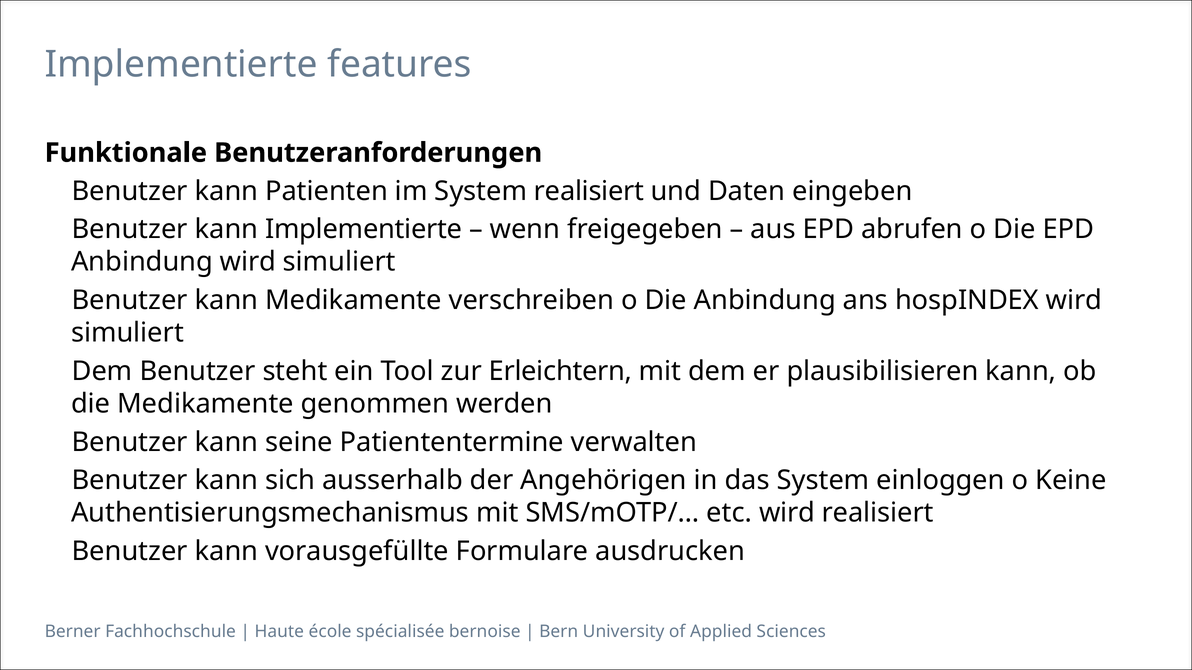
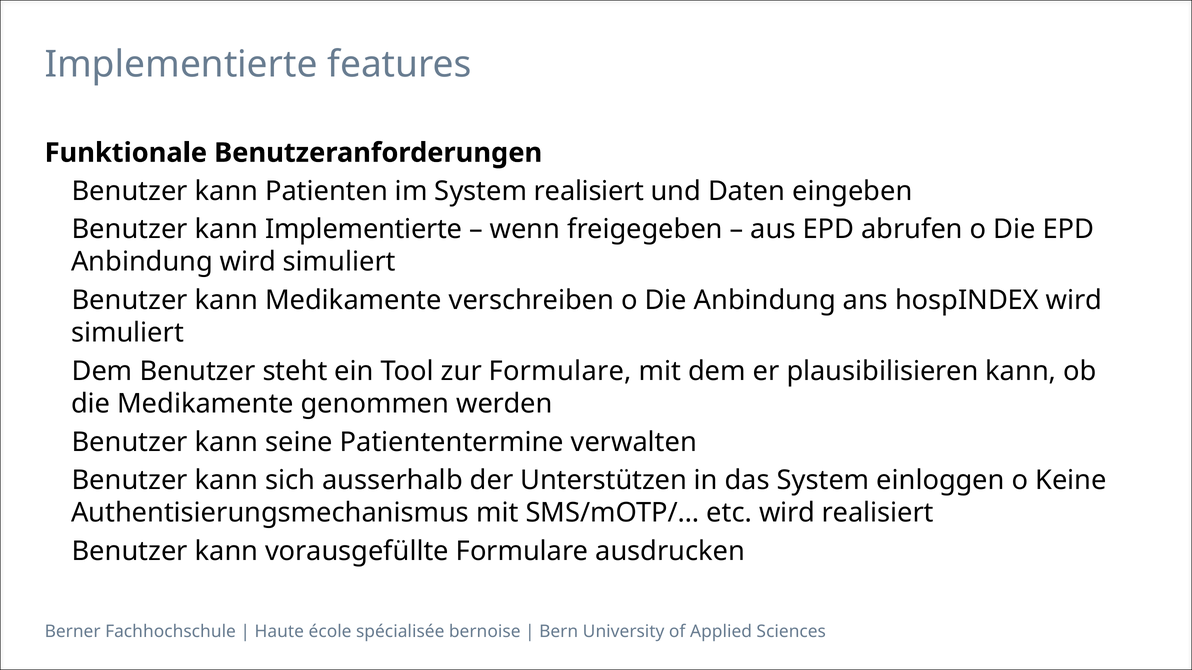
zur Erleichtern: Erleichtern -> Formulare
Angehörigen: Angehörigen -> Unterstützen
